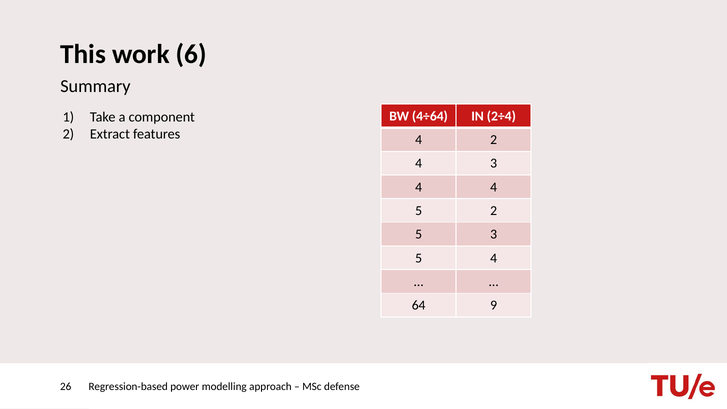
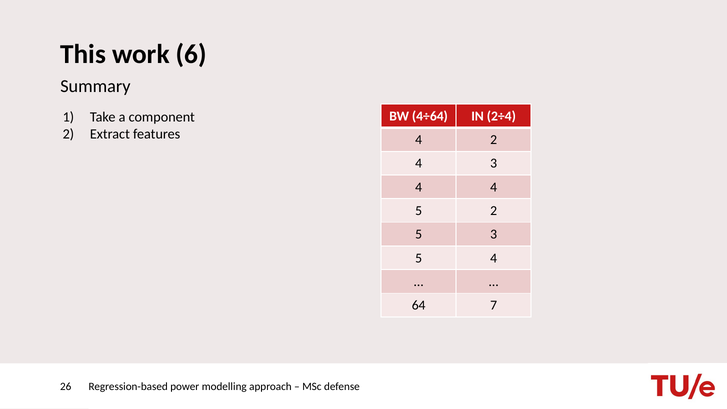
9: 9 -> 7
